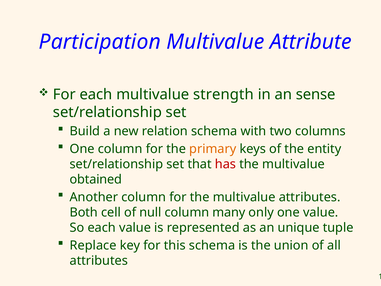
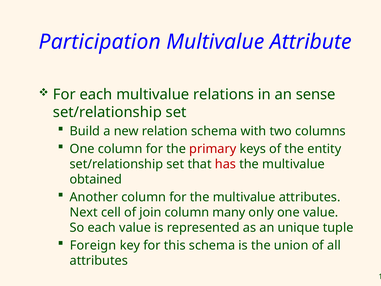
strength: strength -> relations
primary colour: orange -> red
Both: Both -> Next
null: null -> join
Replace: Replace -> Foreign
